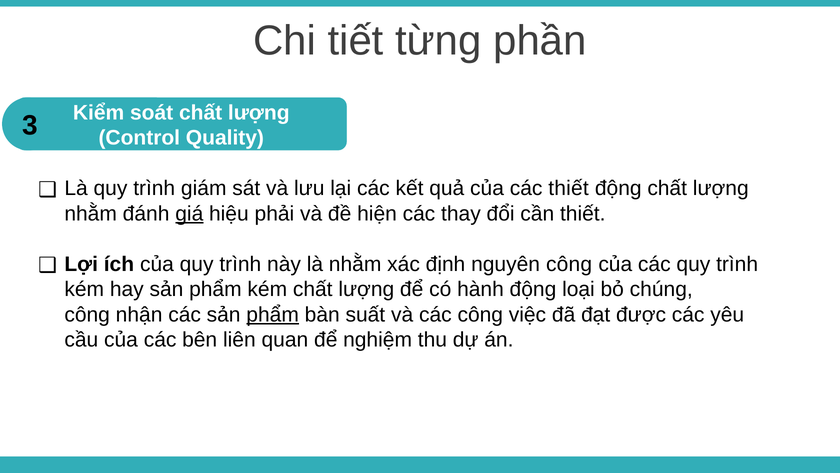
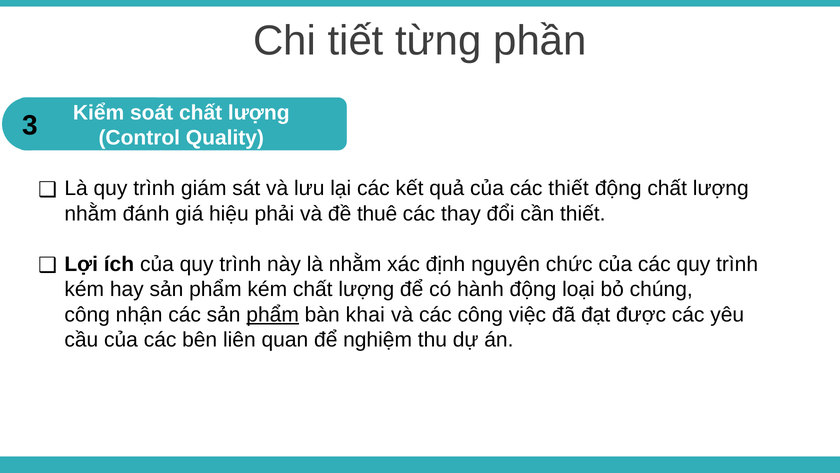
giá underline: present -> none
hiện: hiện -> thuê
nguyên công: công -> chức
suất: suất -> khai
